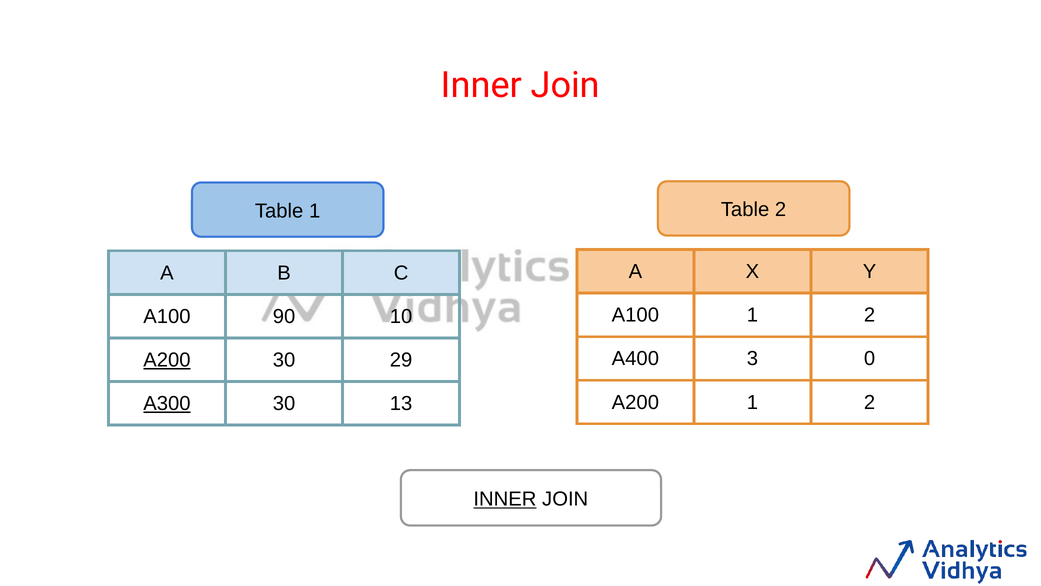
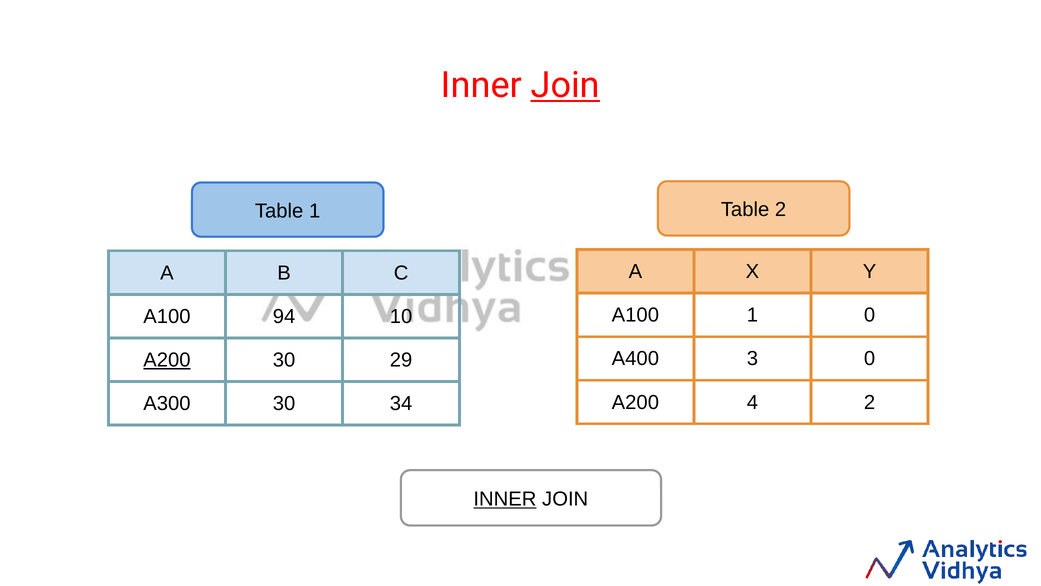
Join at (565, 85) underline: none -> present
A100 1 2: 2 -> 0
90: 90 -> 94
A200 1: 1 -> 4
A300 underline: present -> none
13: 13 -> 34
